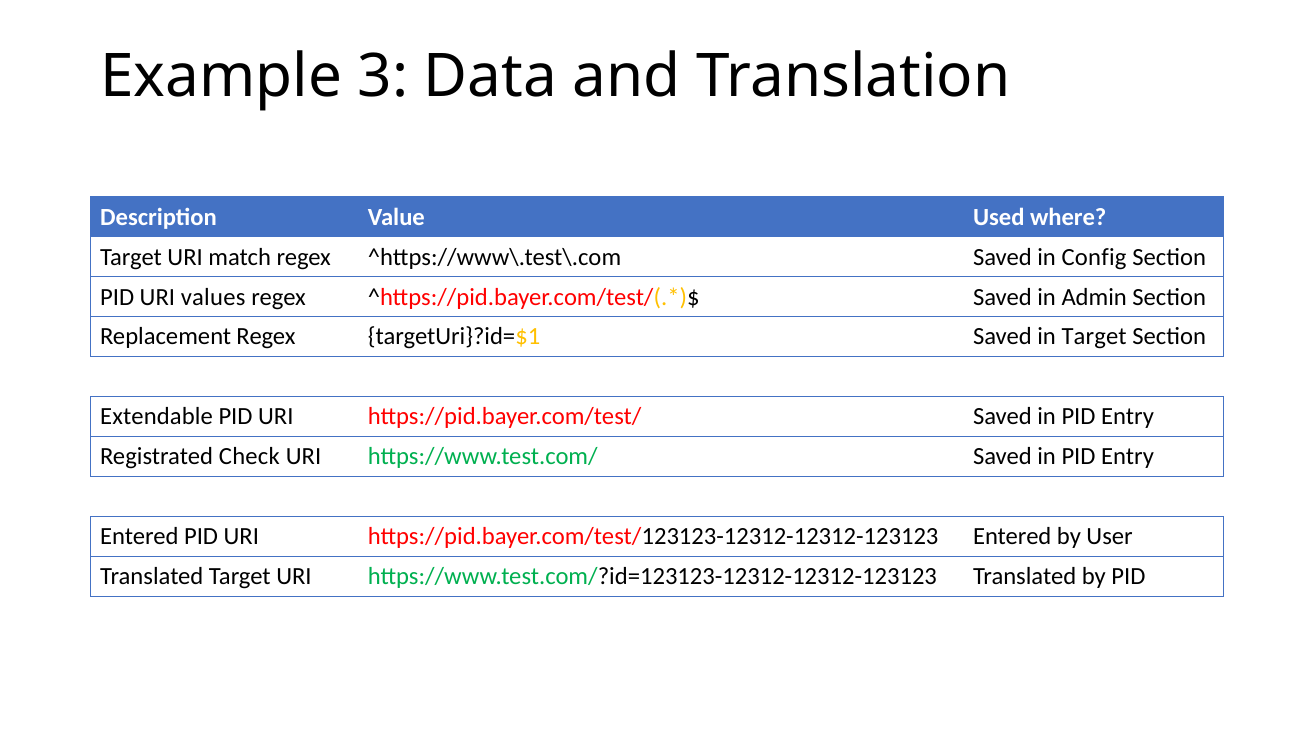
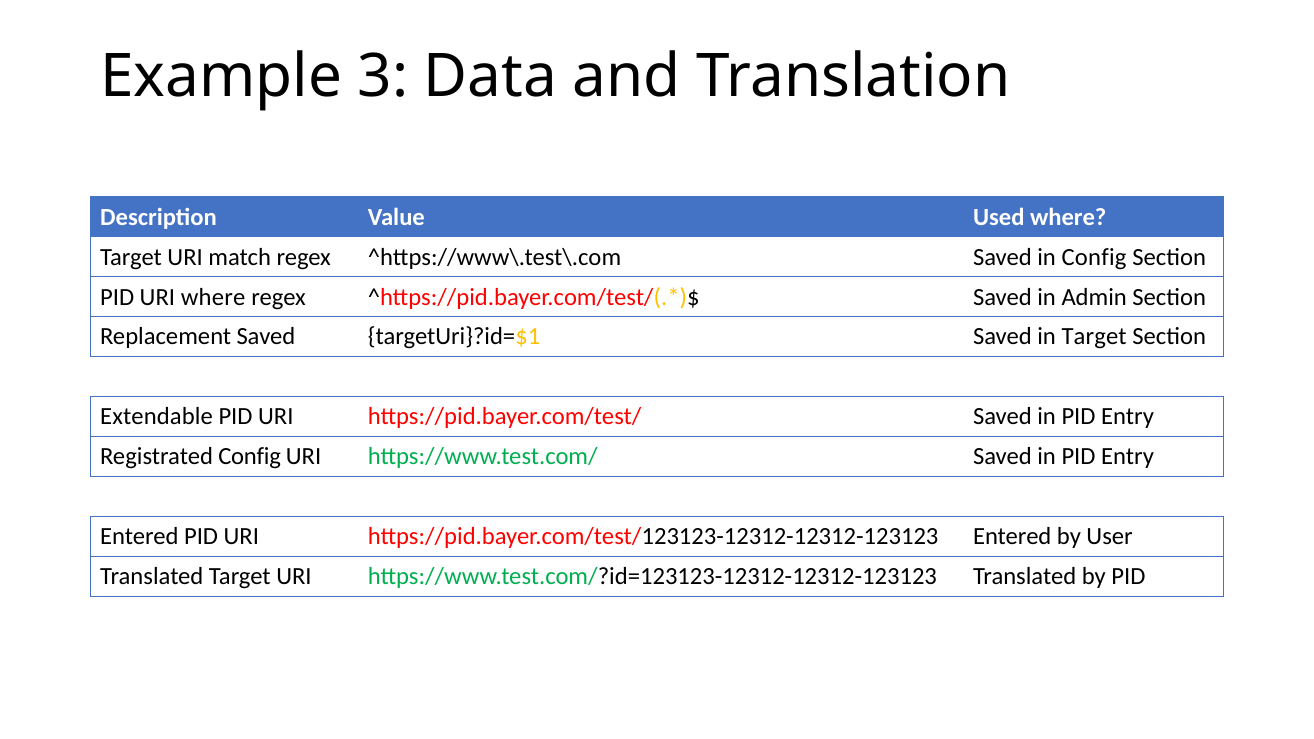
URI values: values -> where
Replacement Regex: Regex -> Saved
Registrated Check: Check -> Config
